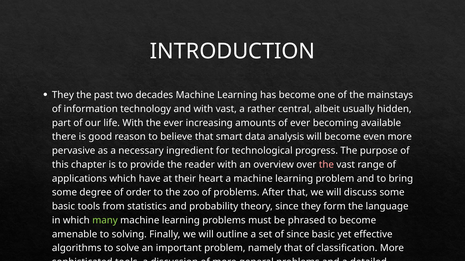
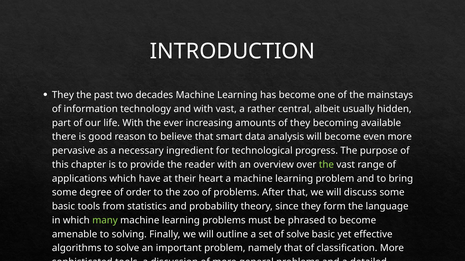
of ever: ever -> they
the at (326, 165) colour: pink -> light green
of since: since -> solve
